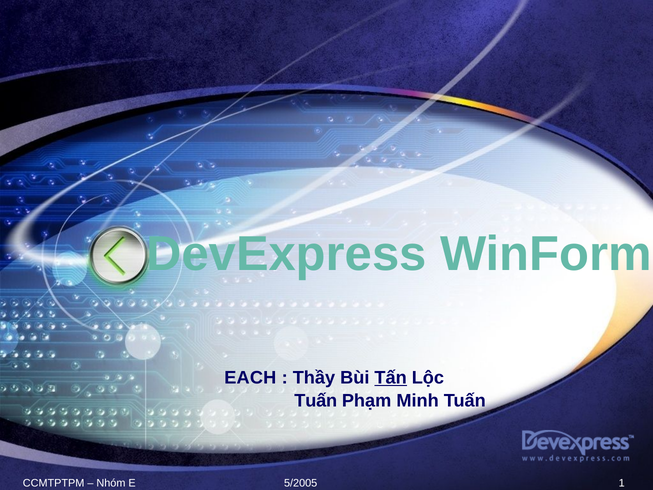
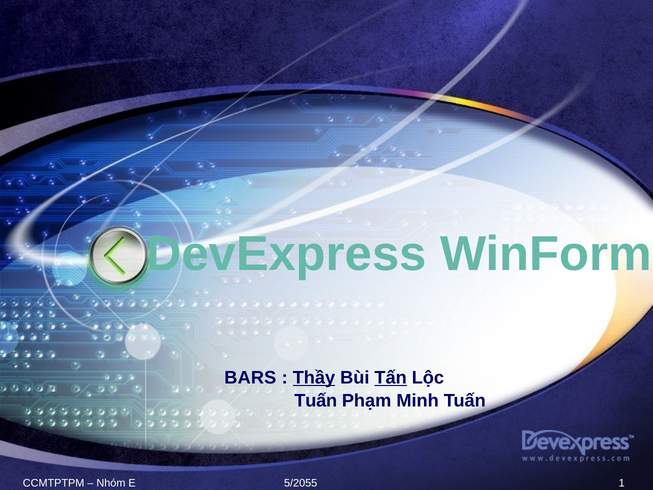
EACH: EACH -> BARS
Thầy underline: none -> present
5/2005: 5/2005 -> 5/2055
